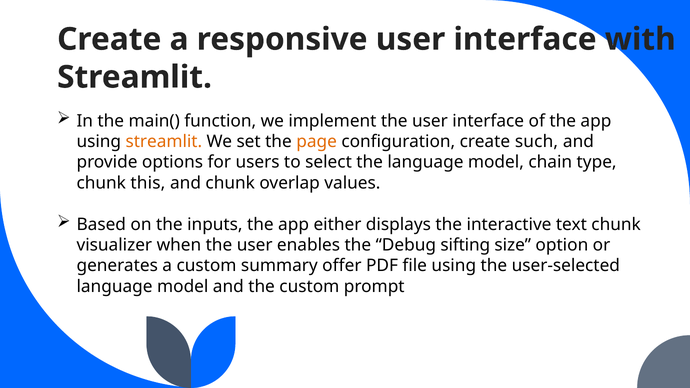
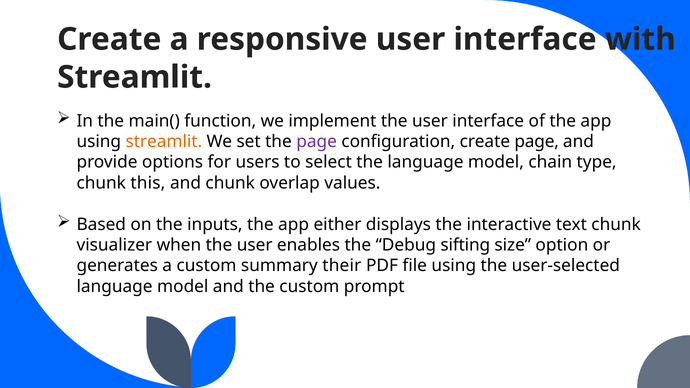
page at (317, 142) colour: orange -> purple
create such: such -> page
offer: offer -> their
